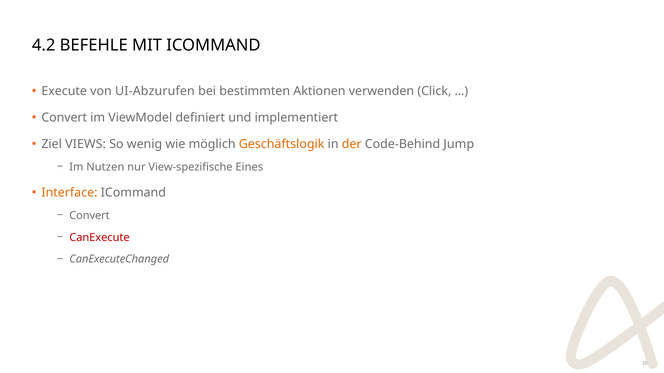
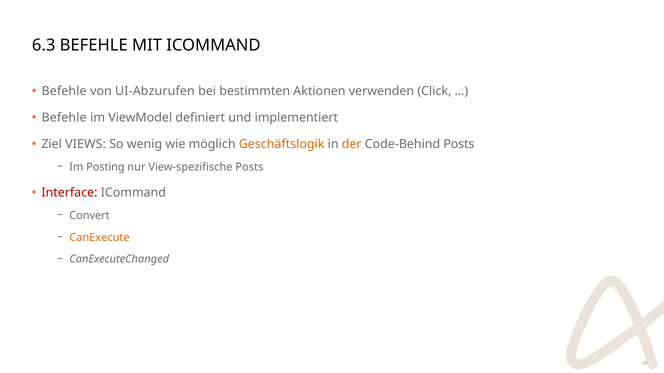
4.2: 4.2 -> 6.3
Execute at (64, 91): Execute -> Befehle
Convert at (64, 118): Convert -> Befehle
Code-Behind Jump: Jump -> Posts
Nutzen: Nutzen -> Posting
View-spezifische Eines: Eines -> Posts
Interface colour: orange -> red
CanExecute colour: red -> orange
